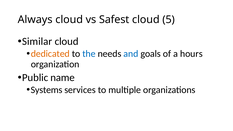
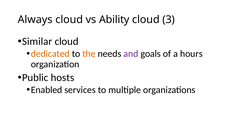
Safest: Safest -> Ability
5: 5 -> 3
the colour: blue -> orange
and colour: blue -> purple
name: name -> hosts
Systems: Systems -> Enabled
